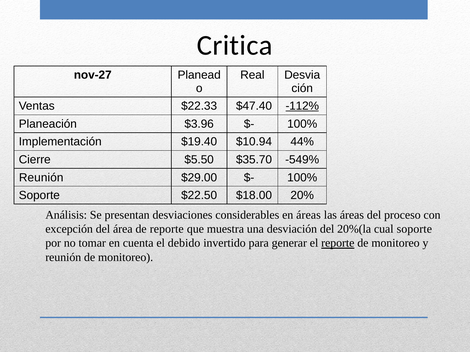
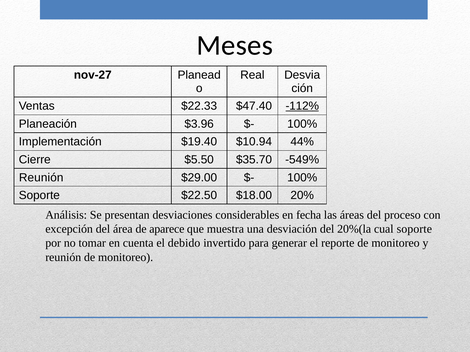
Critica: Critica -> Meses
en áreas: áreas -> fecha
de reporte: reporte -> aparece
reporte at (338, 243) underline: present -> none
